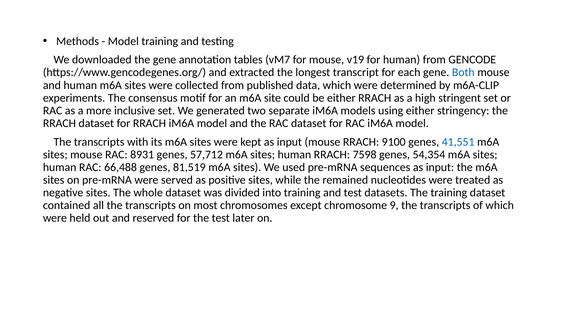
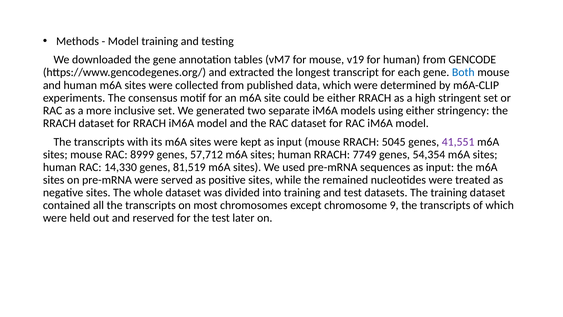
9100: 9100 -> 5045
41,551 colour: blue -> purple
8931: 8931 -> 8999
7598: 7598 -> 7749
66,488: 66,488 -> 14,330
